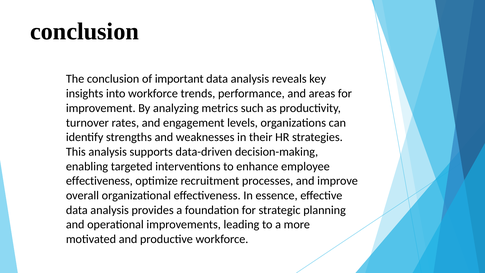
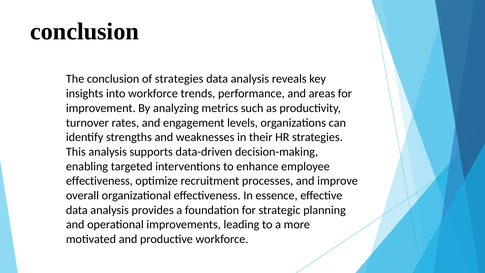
of important: important -> strategies
